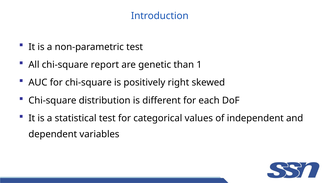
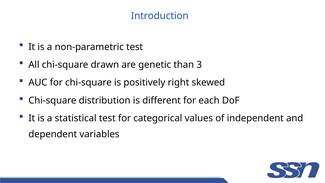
report: report -> drawn
1: 1 -> 3
